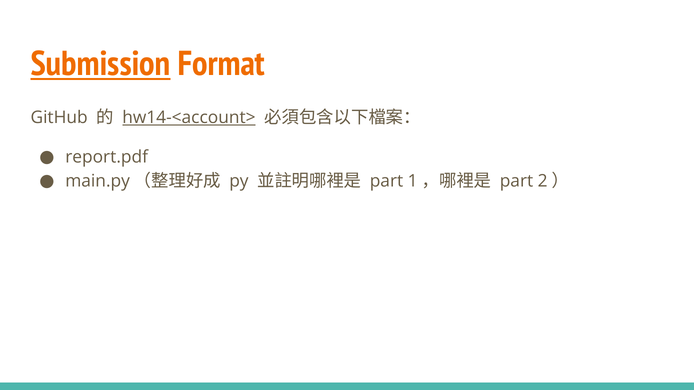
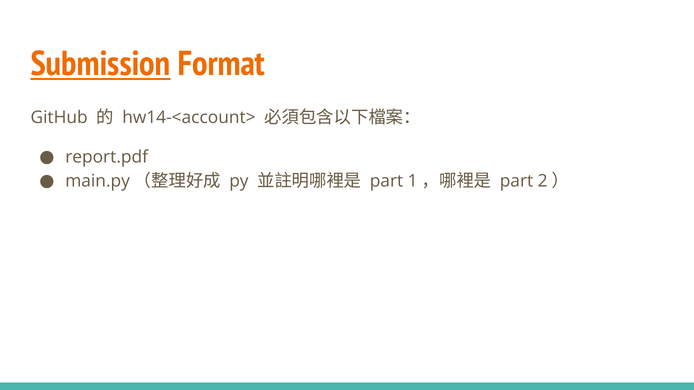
hw14-<account> underline: present -> none
